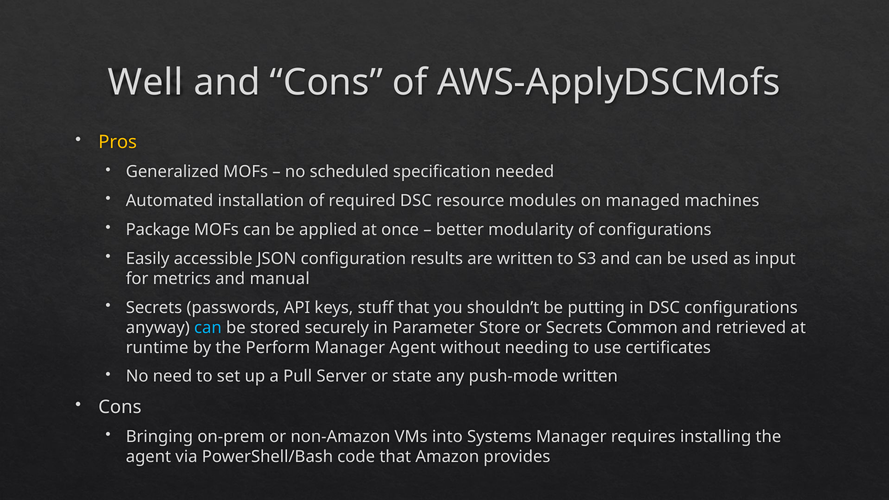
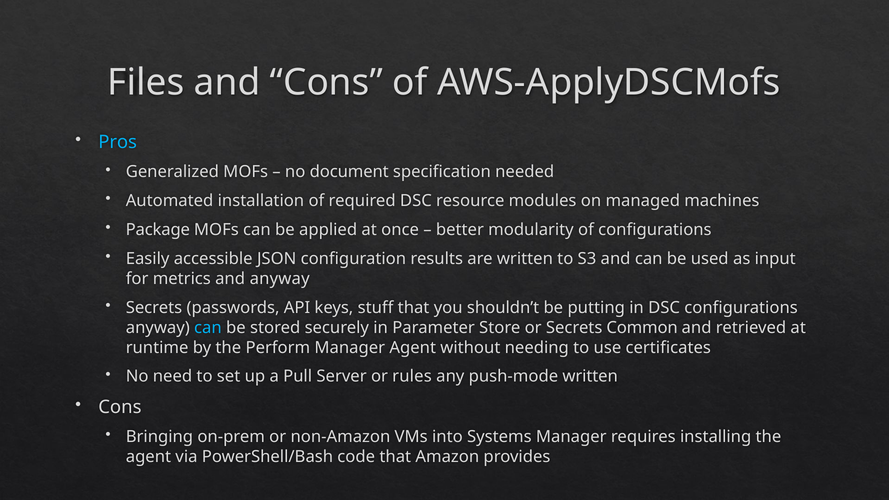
Well: Well -> Files
Pros colour: yellow -> light blue
scheduled: scheduled -> document
and manual: manual -> anyway
state: state -> rules
